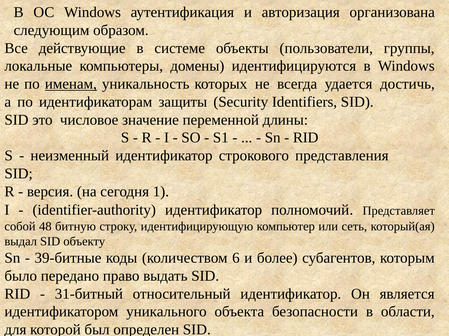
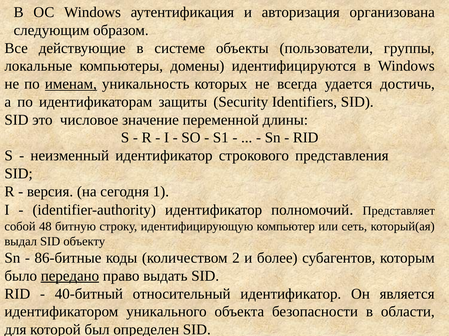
39-битные: 39-битные -> 86-битные
6: 6 -> 2
передано underline: none -> present
31-битный: 31-битный -> 40-битный
